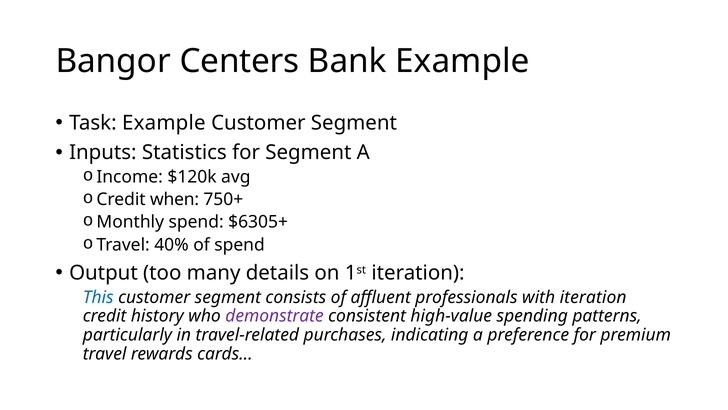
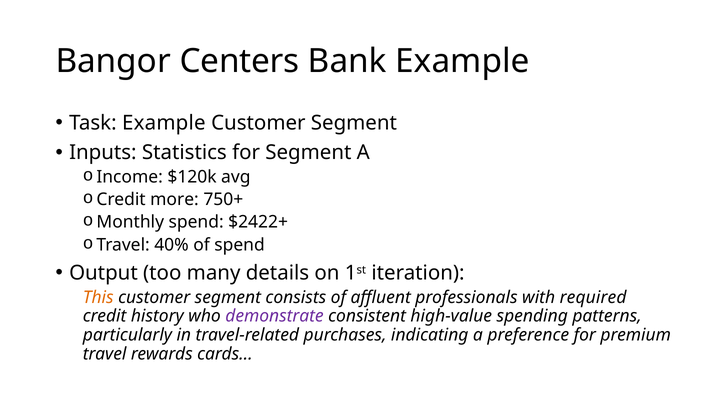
when: when -> more
$6305+: $6305+ -> $2422+
This colour: blue -> orange
with iteration: iteration -> required
